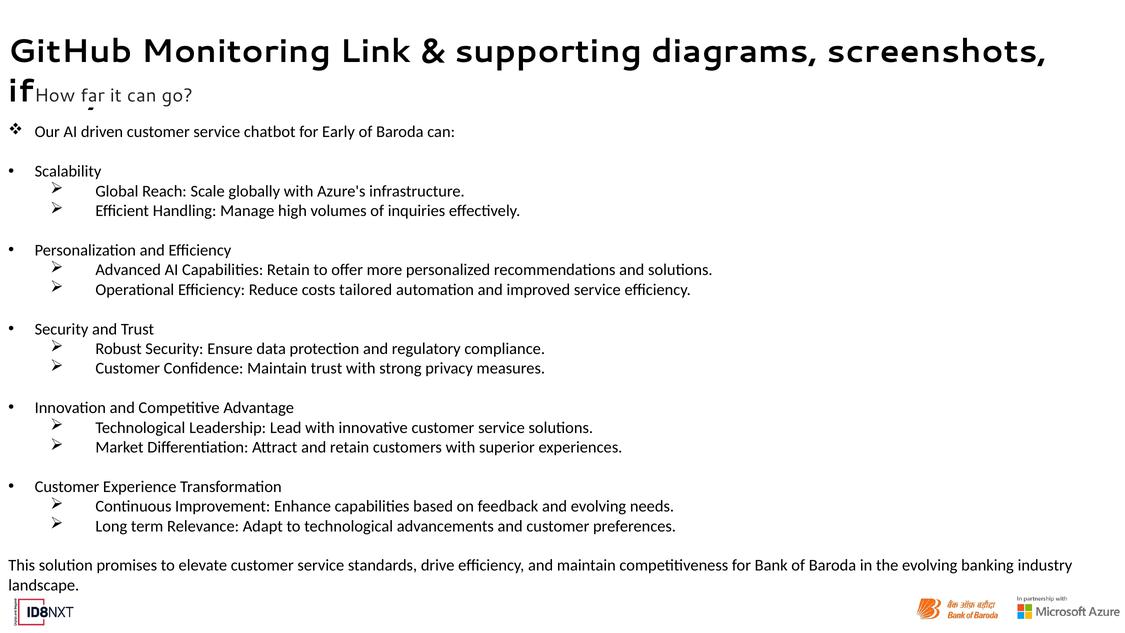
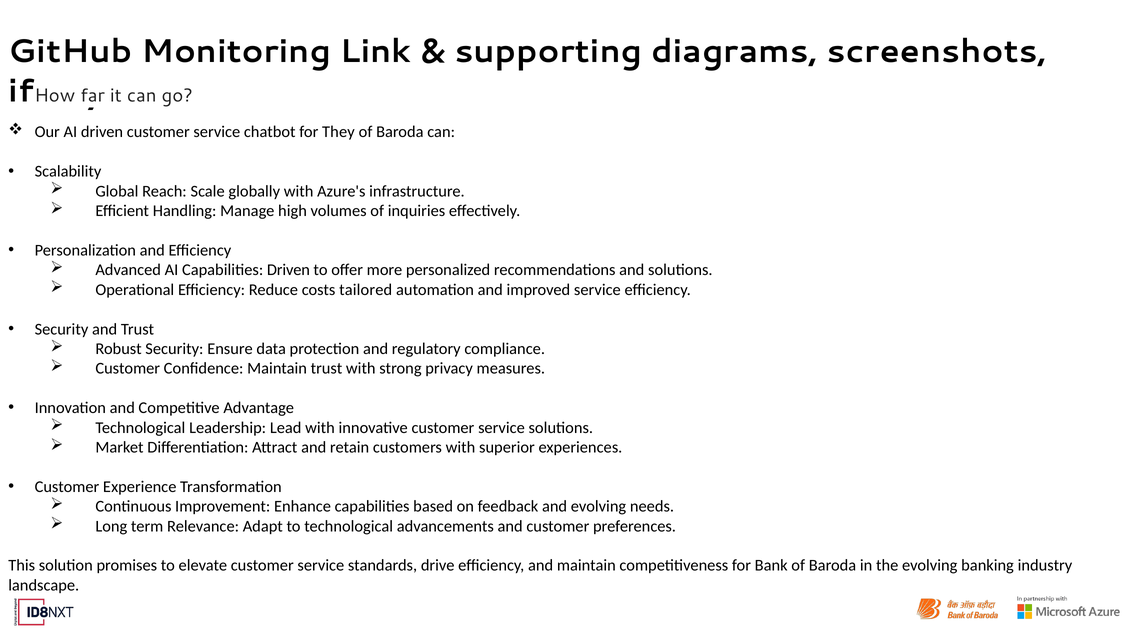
Early: Early -> They
Capabilities Retain: Retain -> Driven
